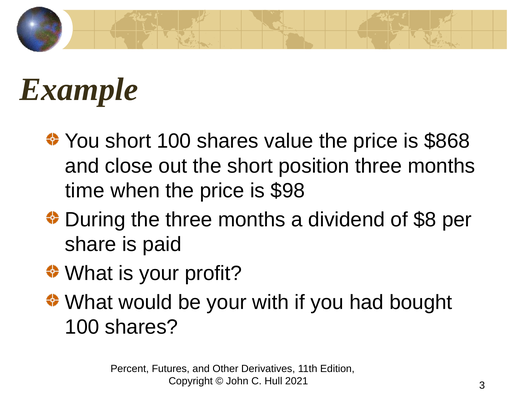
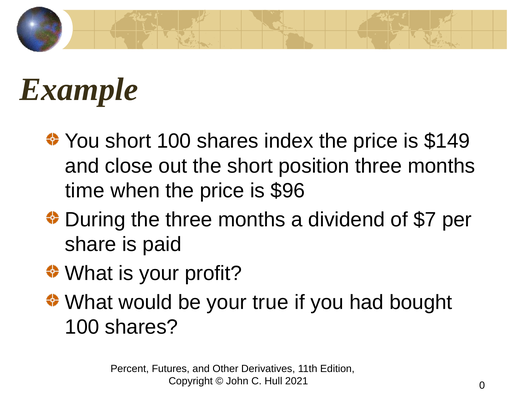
value: value -> index
$868: $868 -> $149
$98: $98 -> $96
$8: $8 -> $7
with: with -> true
3: 3 -> 0
